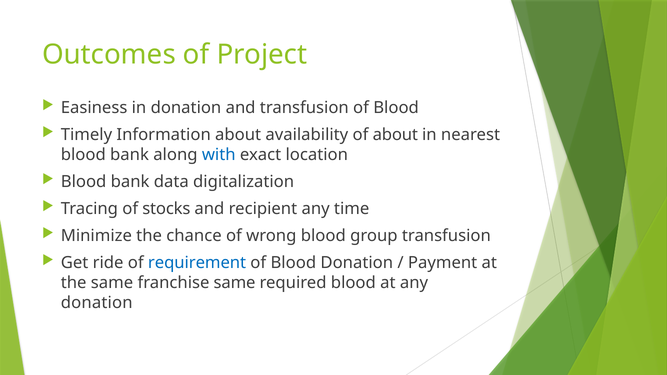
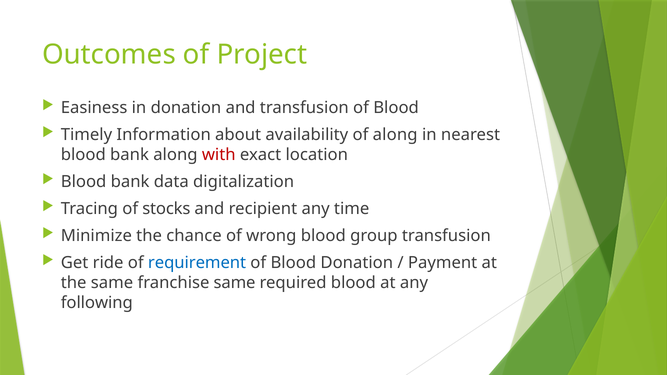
of about: about -> along
with colour: blue -> red
donation at (97, 303): donation -> following
